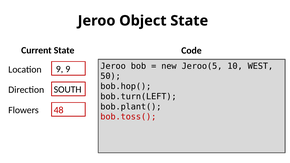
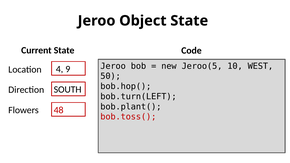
9 at (60, 69): 9 -> 4
